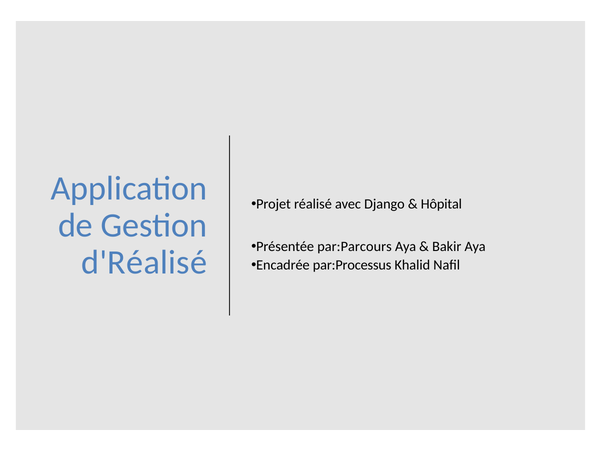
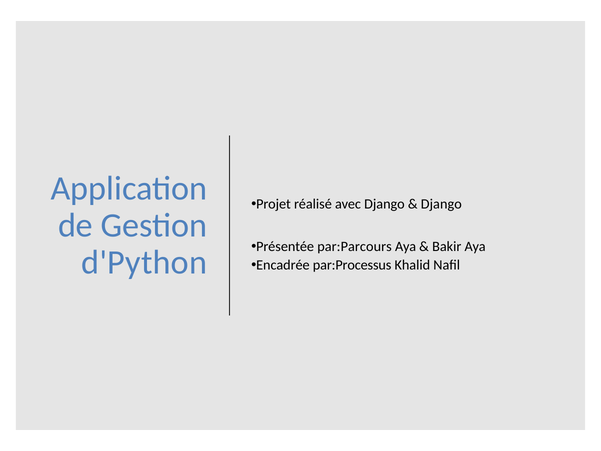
Hôpital at (441, 204): Hôpital -> Django
d'Réalisé: d'Réalisé -> d'Python
